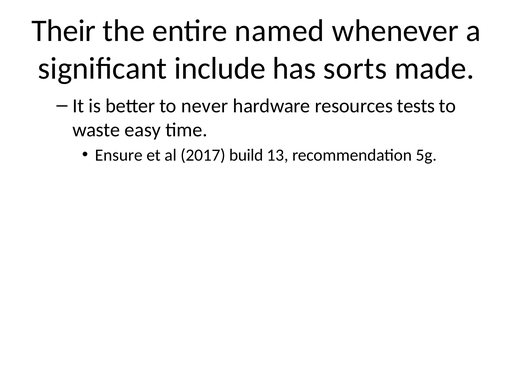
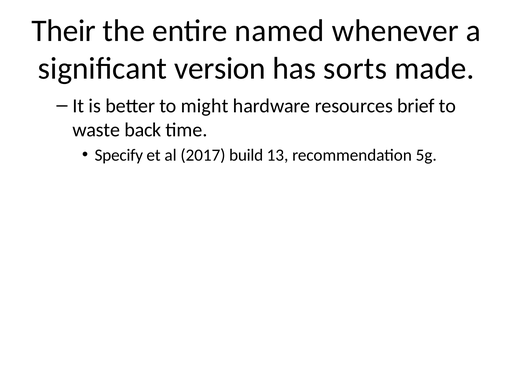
include: include -> version
never: never -> might
tests: tests -> brief
easy: easy -> back
Ensure: Ensure -> Specify
